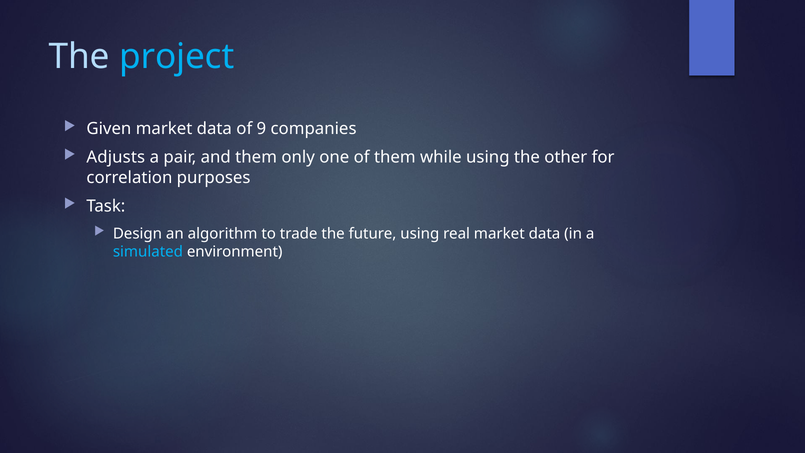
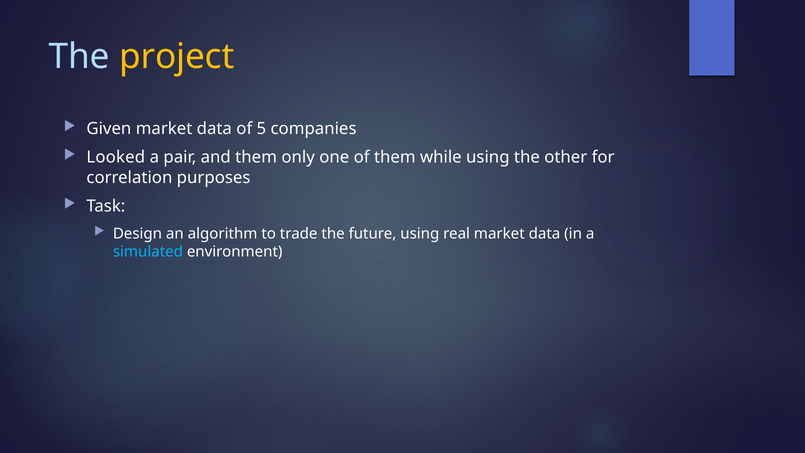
project colour: light blue -> yellow
9: 9 -> 5
Adjusts: Adjusts -> Looked
